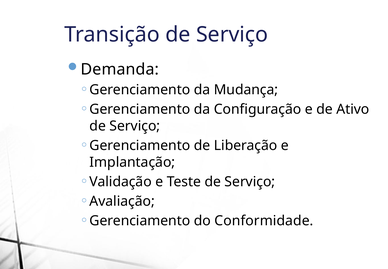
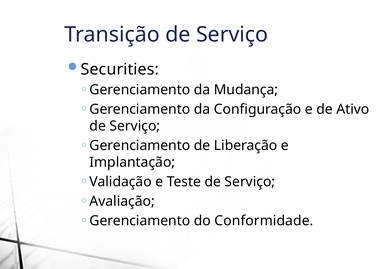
Demanda: Demanda -> Securities
